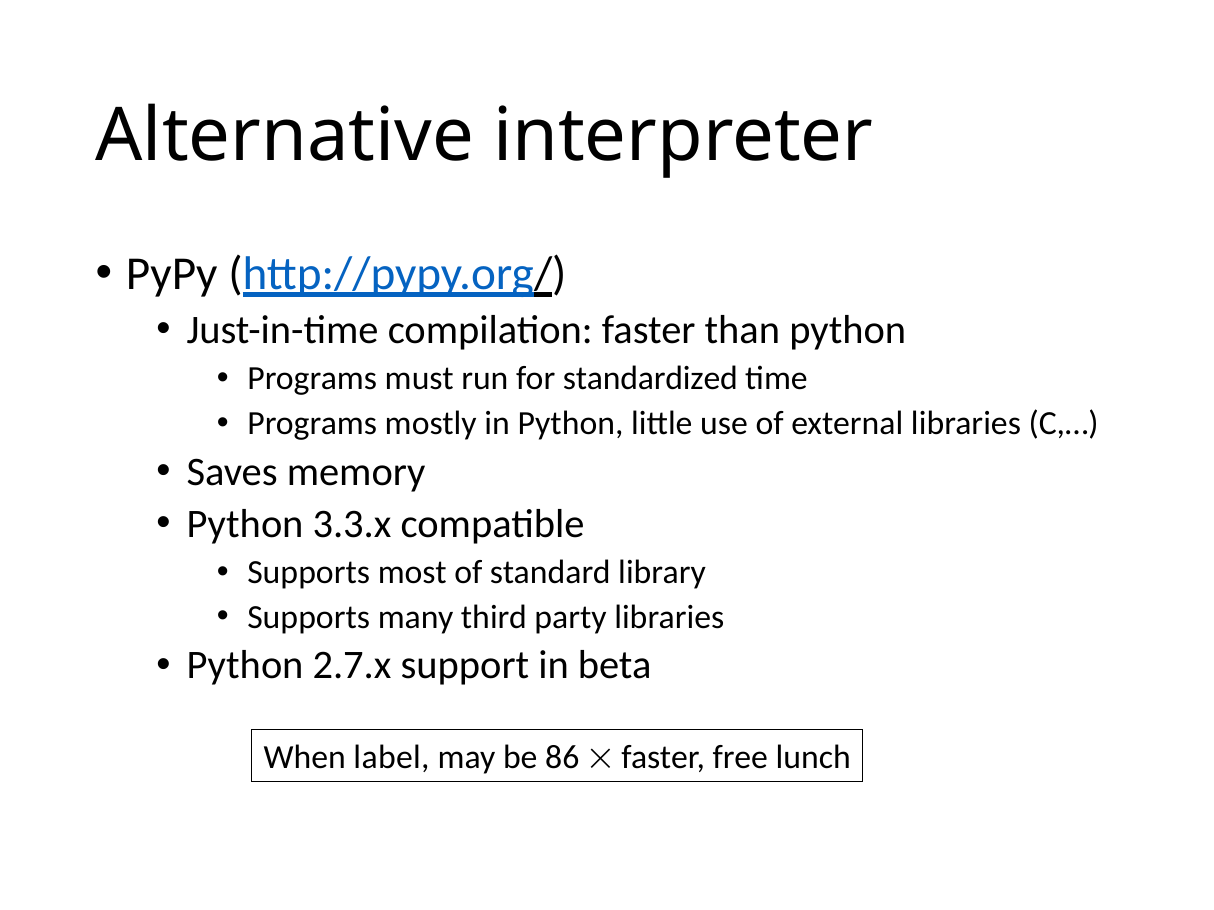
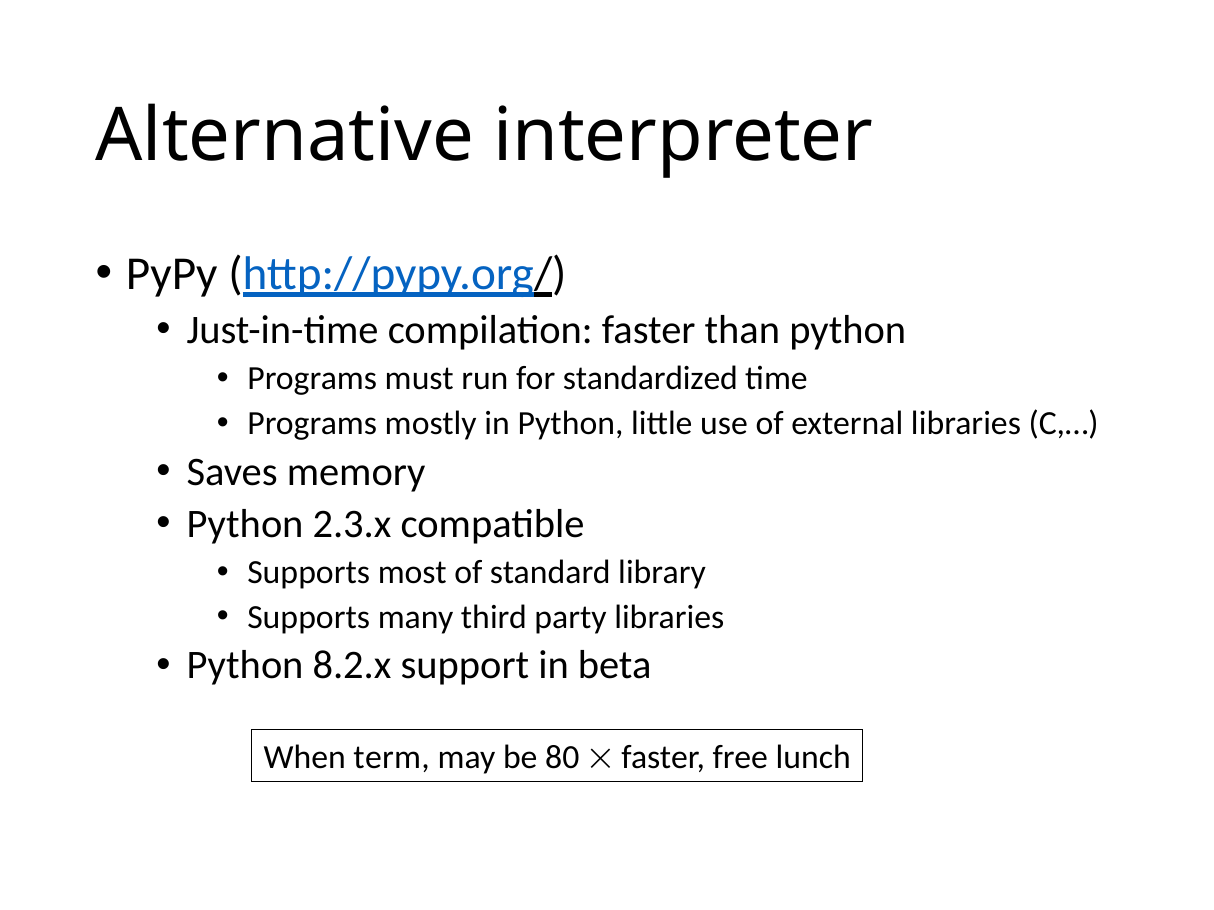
3.3.x: 3.3.x -> 2.3.x
2.7.x: 2.7.x -> 8.2.x
label: label -> term
86: 86 -> 80
